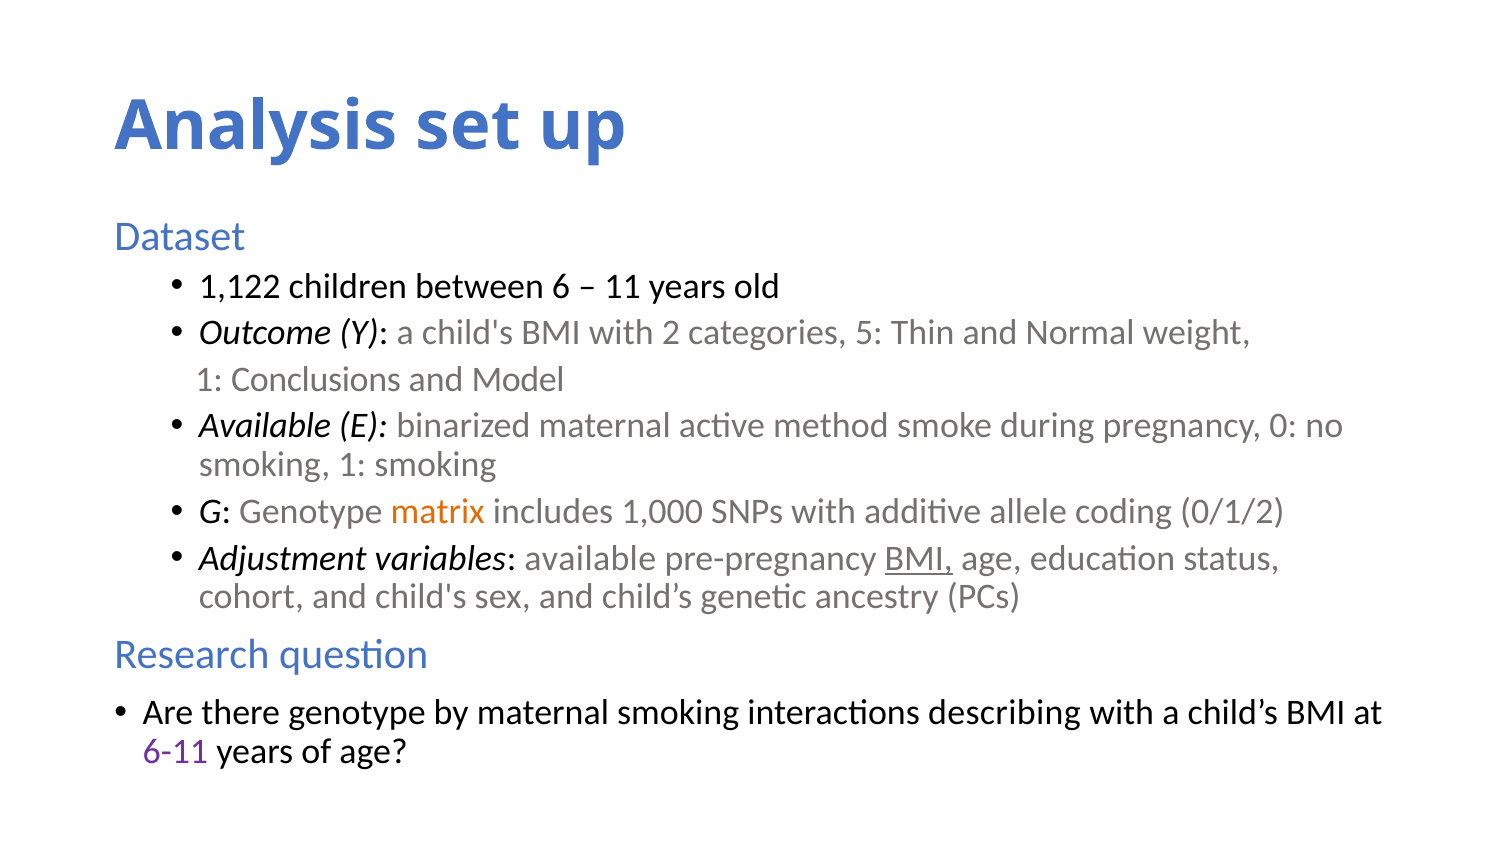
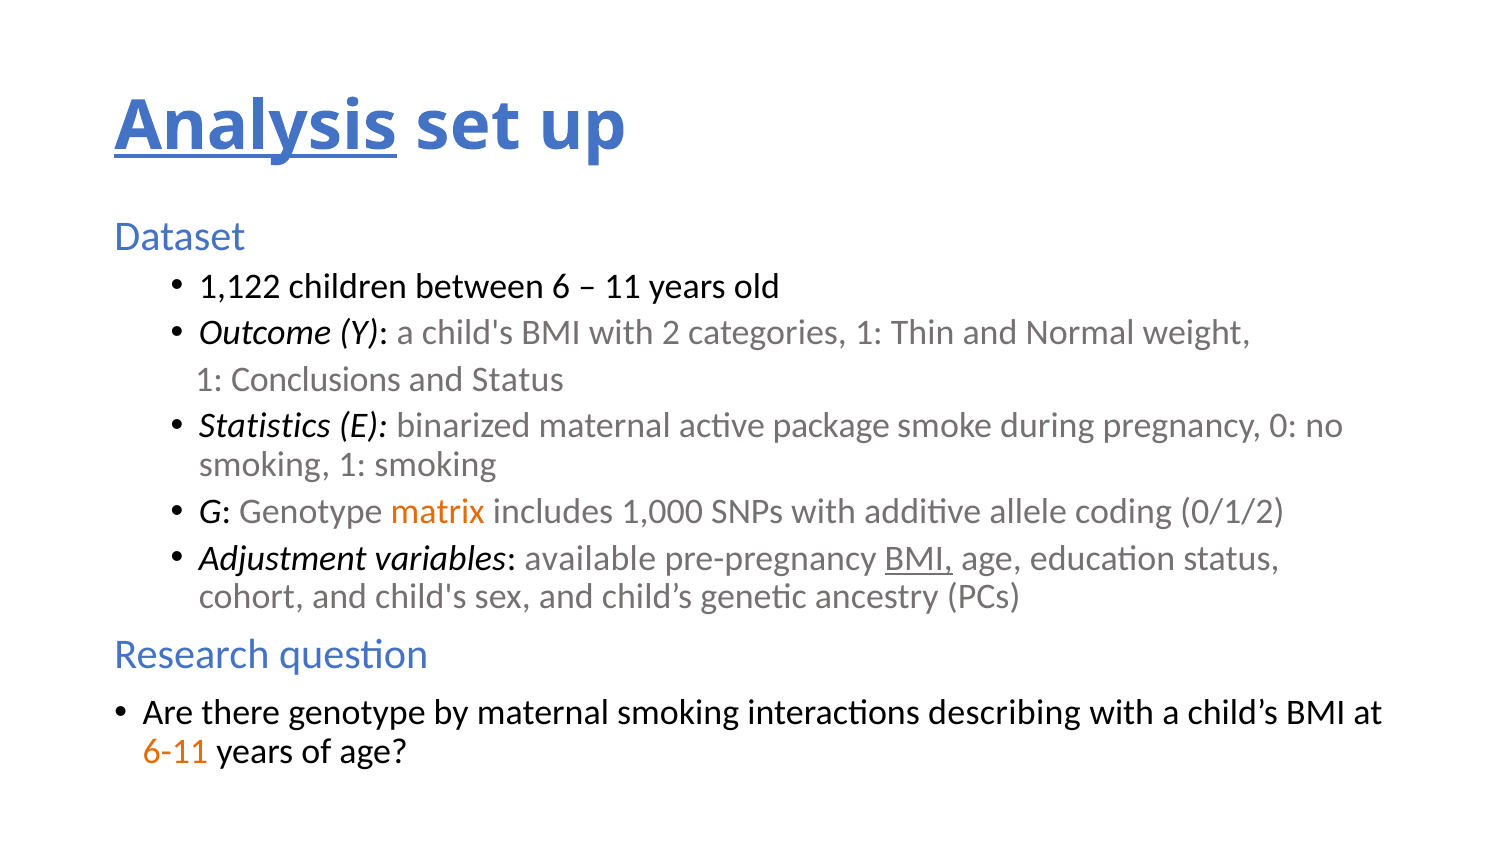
Analysis underline: none -> present
categories 5: 5 -> 1
and Model: Model -> Status
Available at (265, 426): Available -> Statistics
method: method -> package
6-11 colour: purple -> orange
